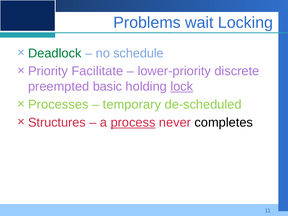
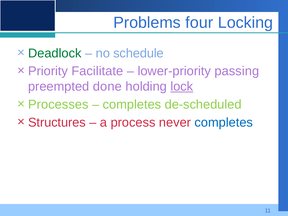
wait: wait -> four
discrete: discrete -> passing
basic: basic -> done
temporary at (132, 104): temporary -> completes
process underline: present -> none
completes at (224, 122) colour: black -> blue
